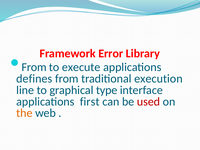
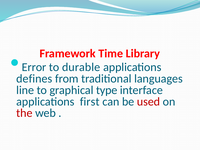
Error: Error -> Time
From at (34, 67): From -> Error
execute: execute -> durable
execution: execution -> languages
the colour: orange -> red
